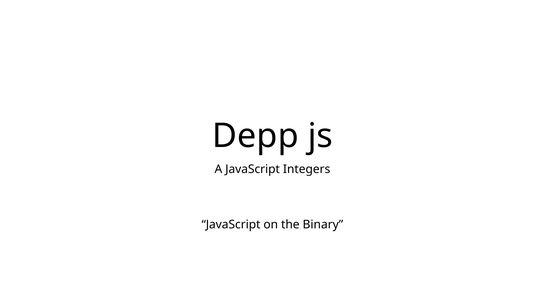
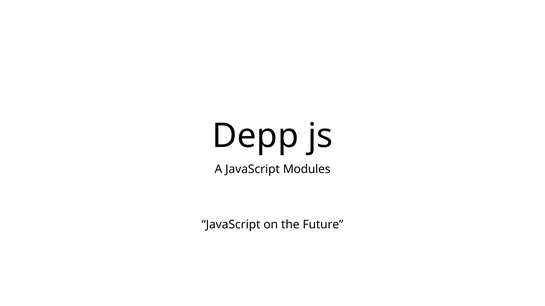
Integers: Integers -> Modules
Binary: Binary -> Future
